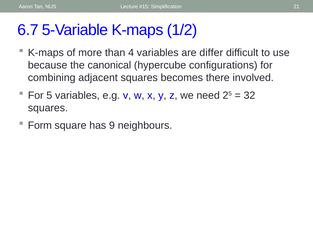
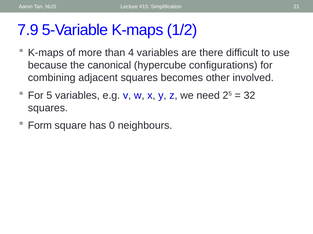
6.7: 6.7 -> 7.9
differ: differ -> there
there: there -> other
9: 9 -> 0
